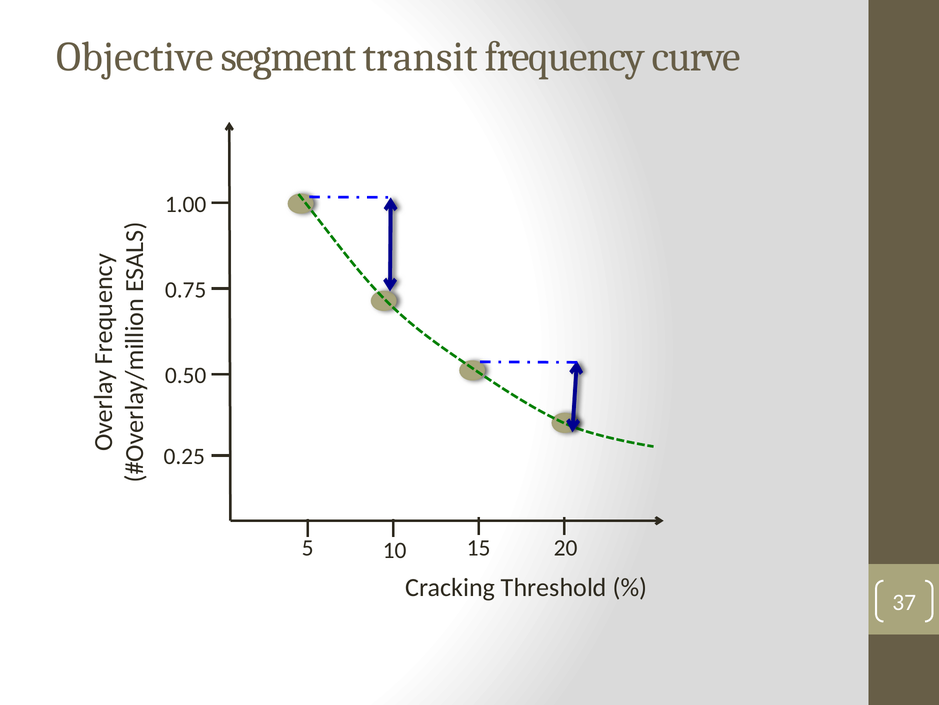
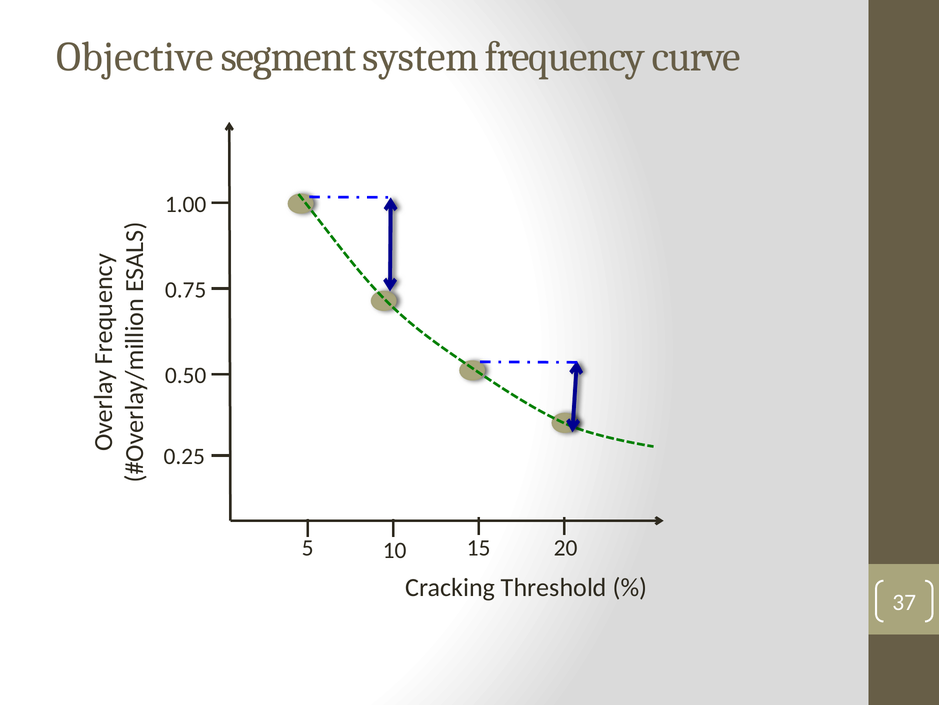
transit: transit -> system
